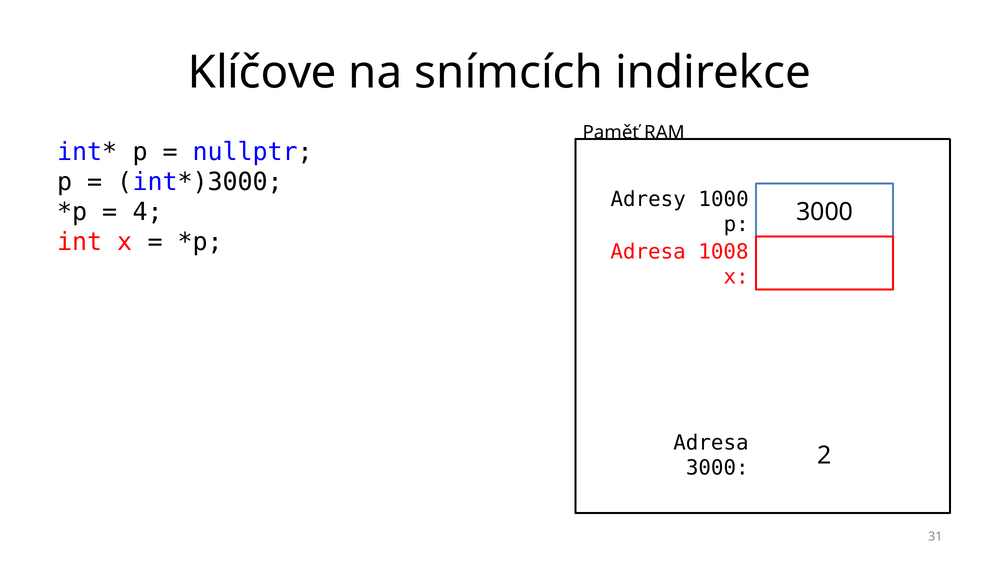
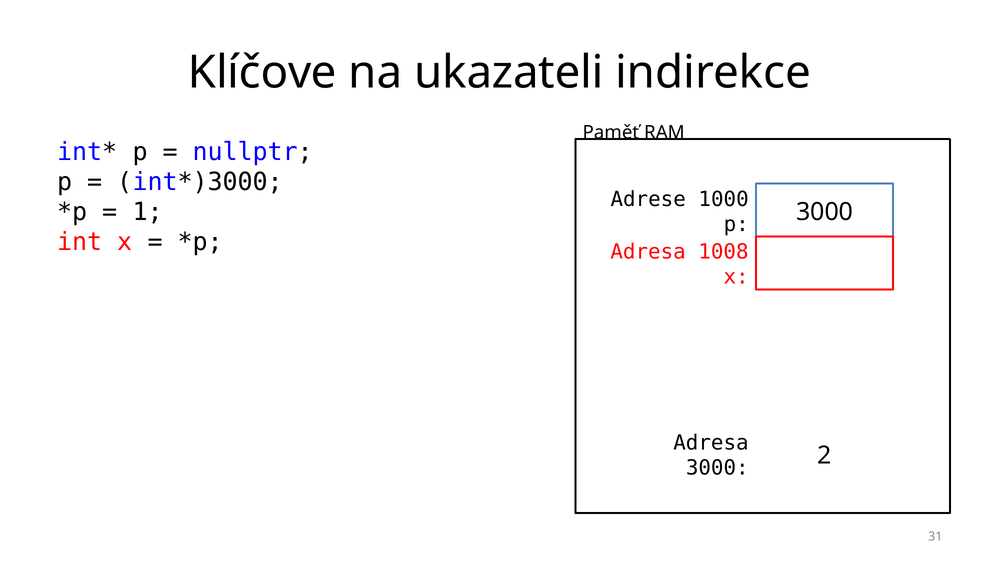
snímcích: snímcích -> ukazateli
Adresy: Adresy -> Adrese
4: 4 -> 1
